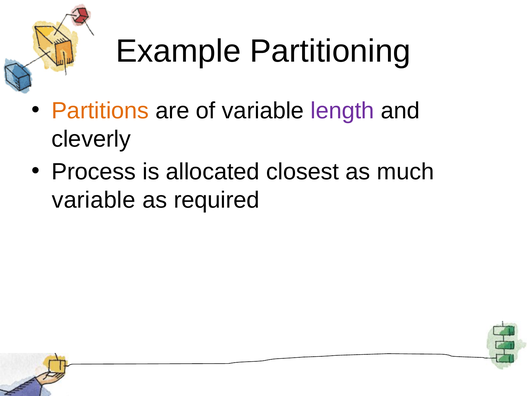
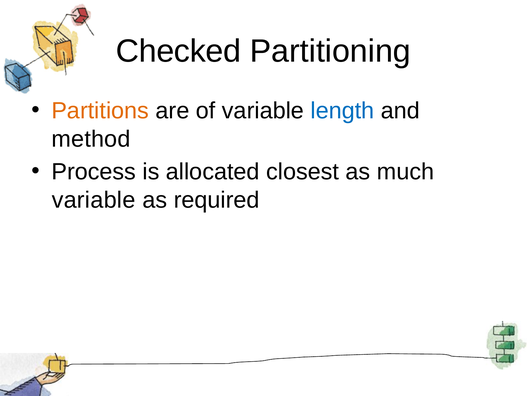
Example: Example -> Checked
length colour: purple -> blue
cleverly: cleverly -> method
